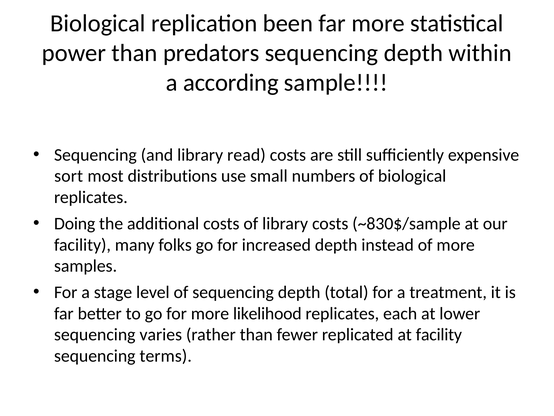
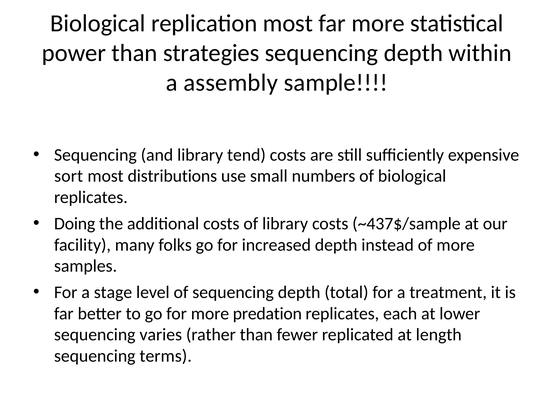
replication been: been -> most
predators: predators -> strategies
according: according -> assembly
read: read -> tend
~830$/sample: ~830$/sample -> ~437$/sample
likelihood: likelihood -> predation
at facility: facility -> length
